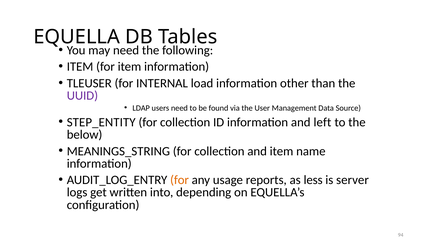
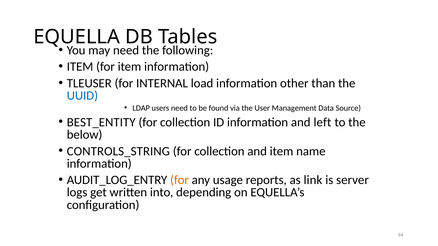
UUID colour: purple -> blue
STEP_ENTITY: STEP_ENTITY -> BEST_ENTITY
MEANINGS_STRING: MEANINGS_STRING -> CONTROLS_STRING
less: less -> link
